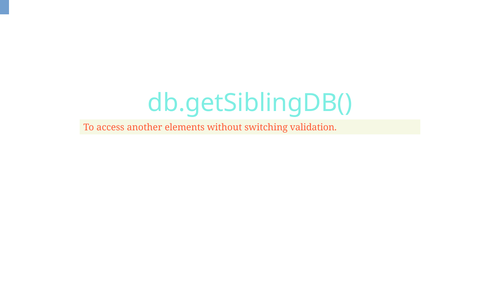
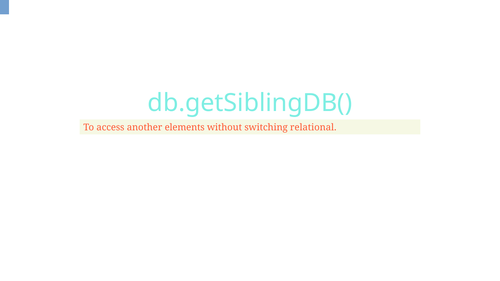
validation: validation -> relational
